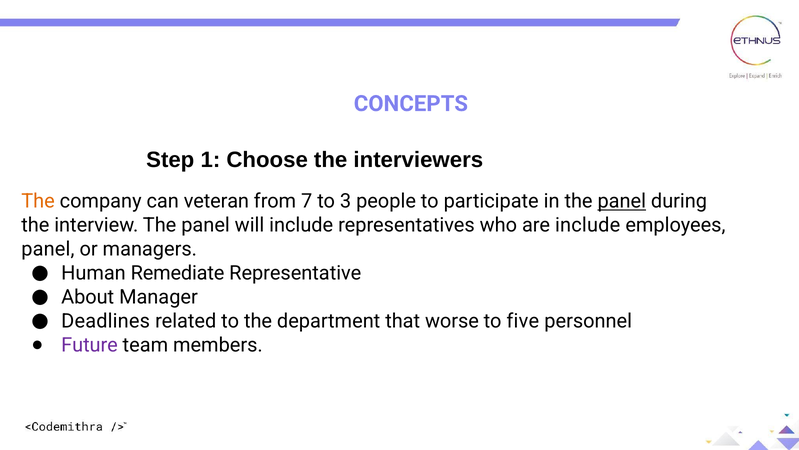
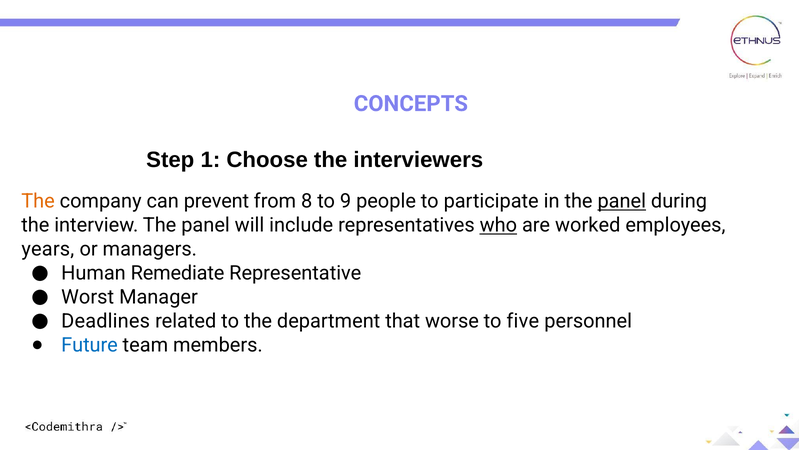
veteran: veteran -> prevent
7: 7 -> 8
3: 3 -> 9
who underline: none -> present
are include: include -> worked
panel at (48, 249): panel -> years
About: About -> Worst
Future colour: purple -> blue
